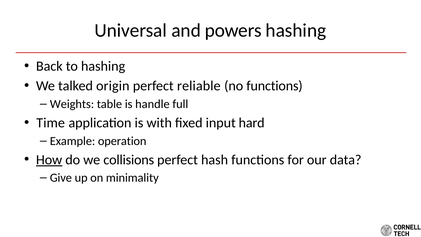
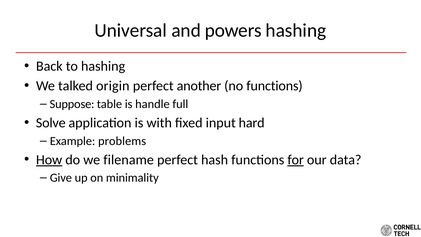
reliable: reliable -> another
Weights: Weights -> Suppose
Time: Time -> Solve
operation: operation -> problems
collisions: collisions -> filename
for underline: none -> present
